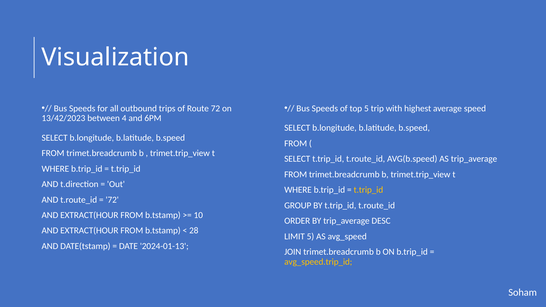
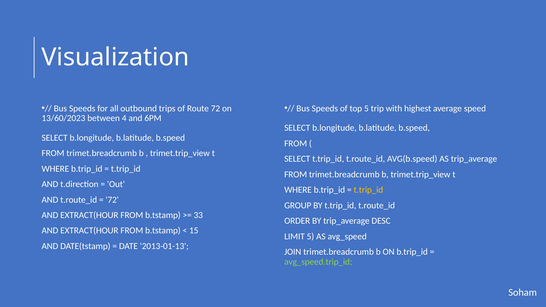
13/42/2023: 13/42/2023 -> 13/60/2023
10: 10 -> 33
28: 28 -> 15
2024-01-13: 2024-01-13 -> 2013-01-13
avg_speed.trip_id colour: yellow -> light green
